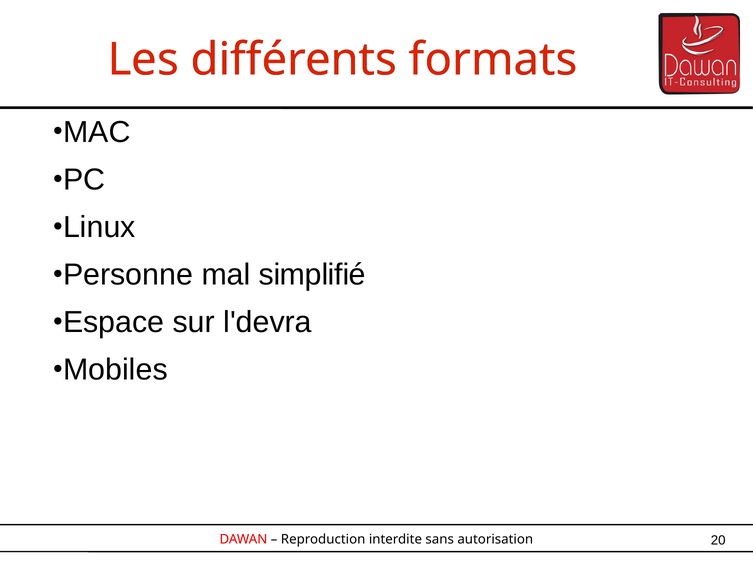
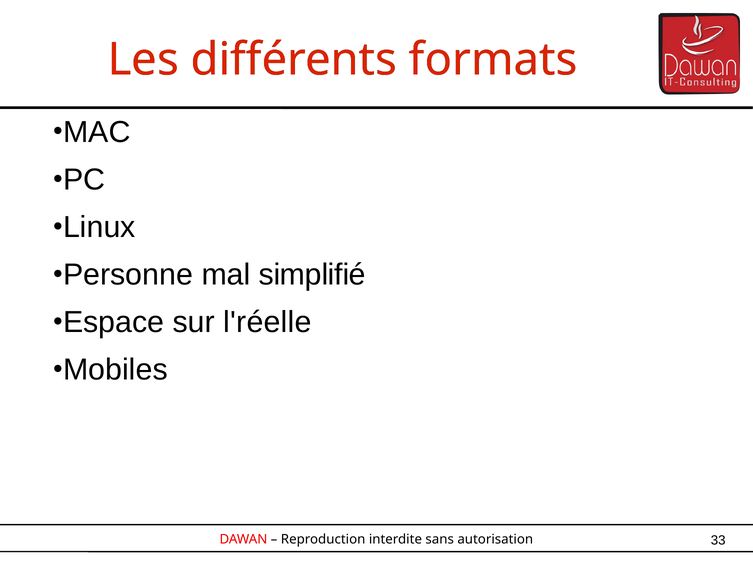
l'devra: l'devra -> l'réelle
20: 20 -> 33
